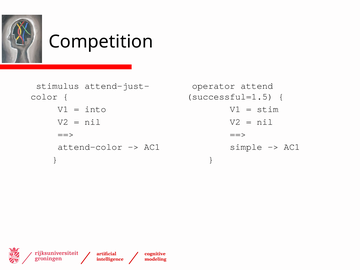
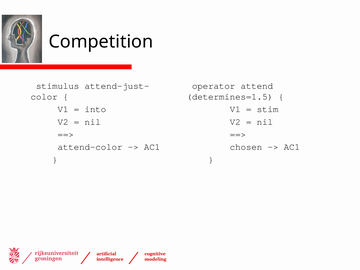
successful=1.5: successful=1.5 -> determines=1.5
simple: simple -> chosen
